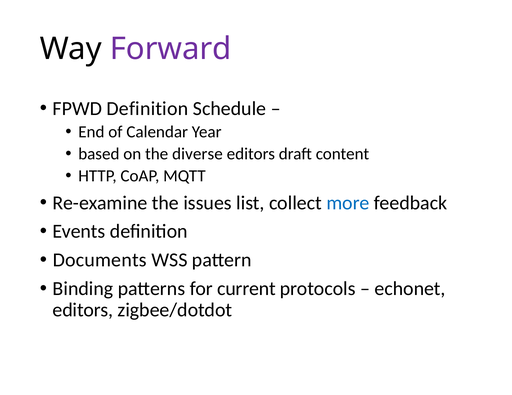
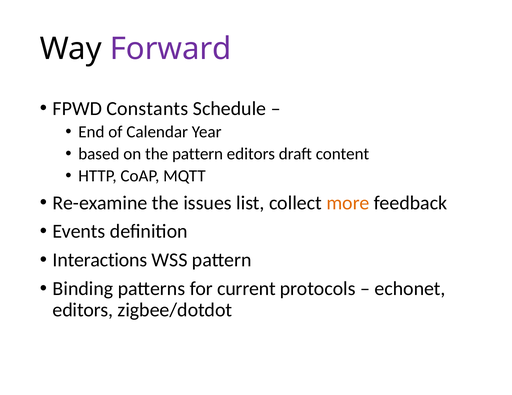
FPWD Definition: Definition -> Constants
the diverse: diverse -> pattern
more colour: blue -> orange
Documents: Documents -> Interactions
